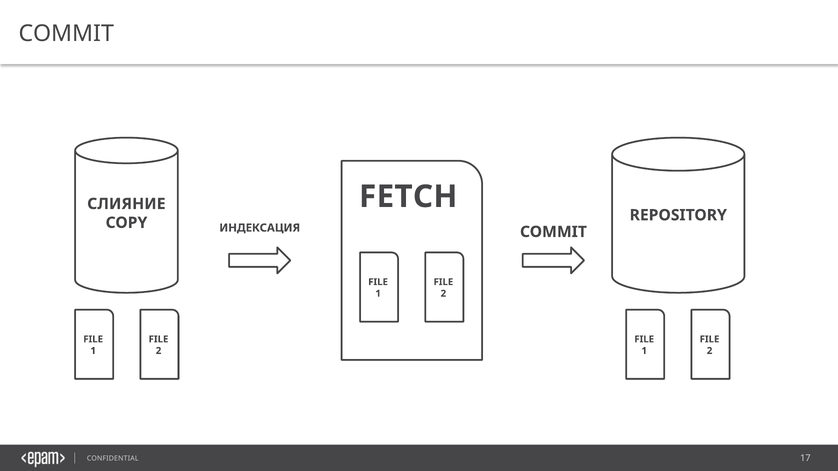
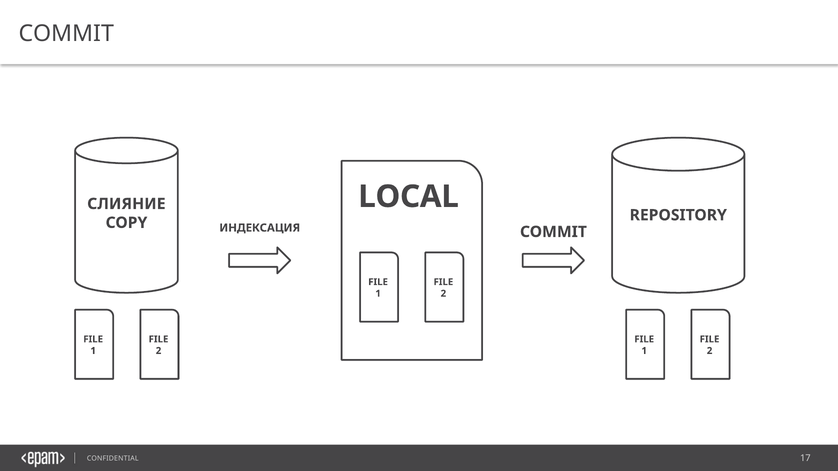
FETCH: FETCH -> LOCAL
